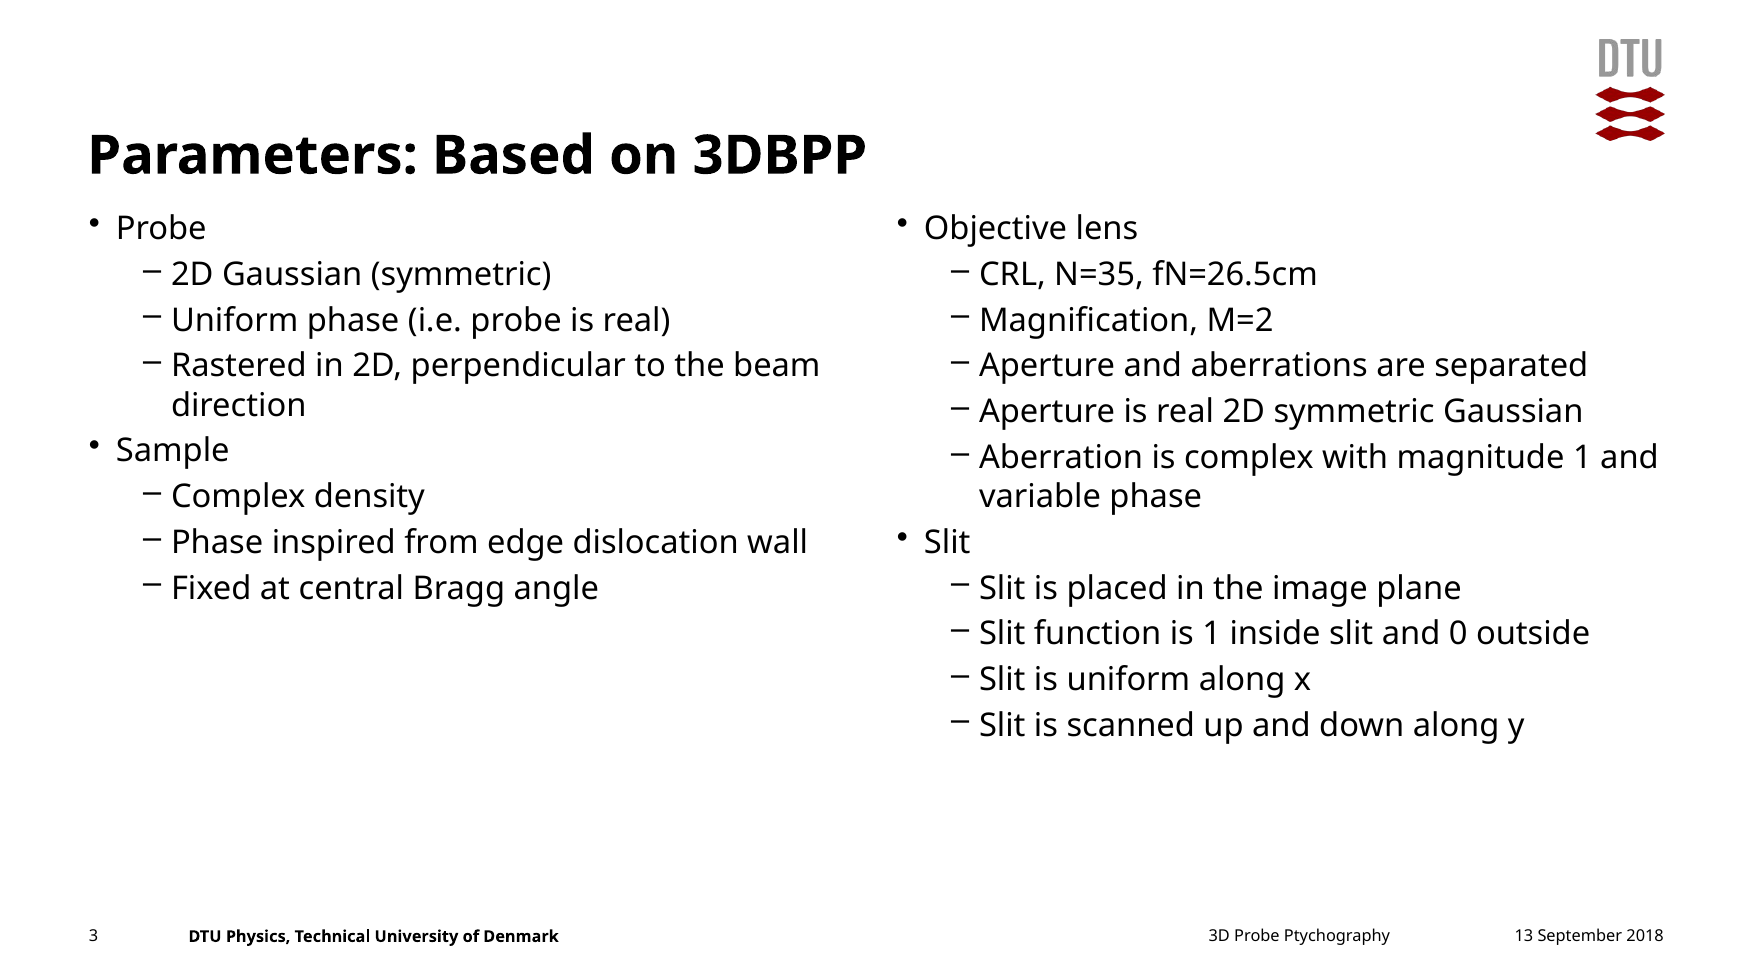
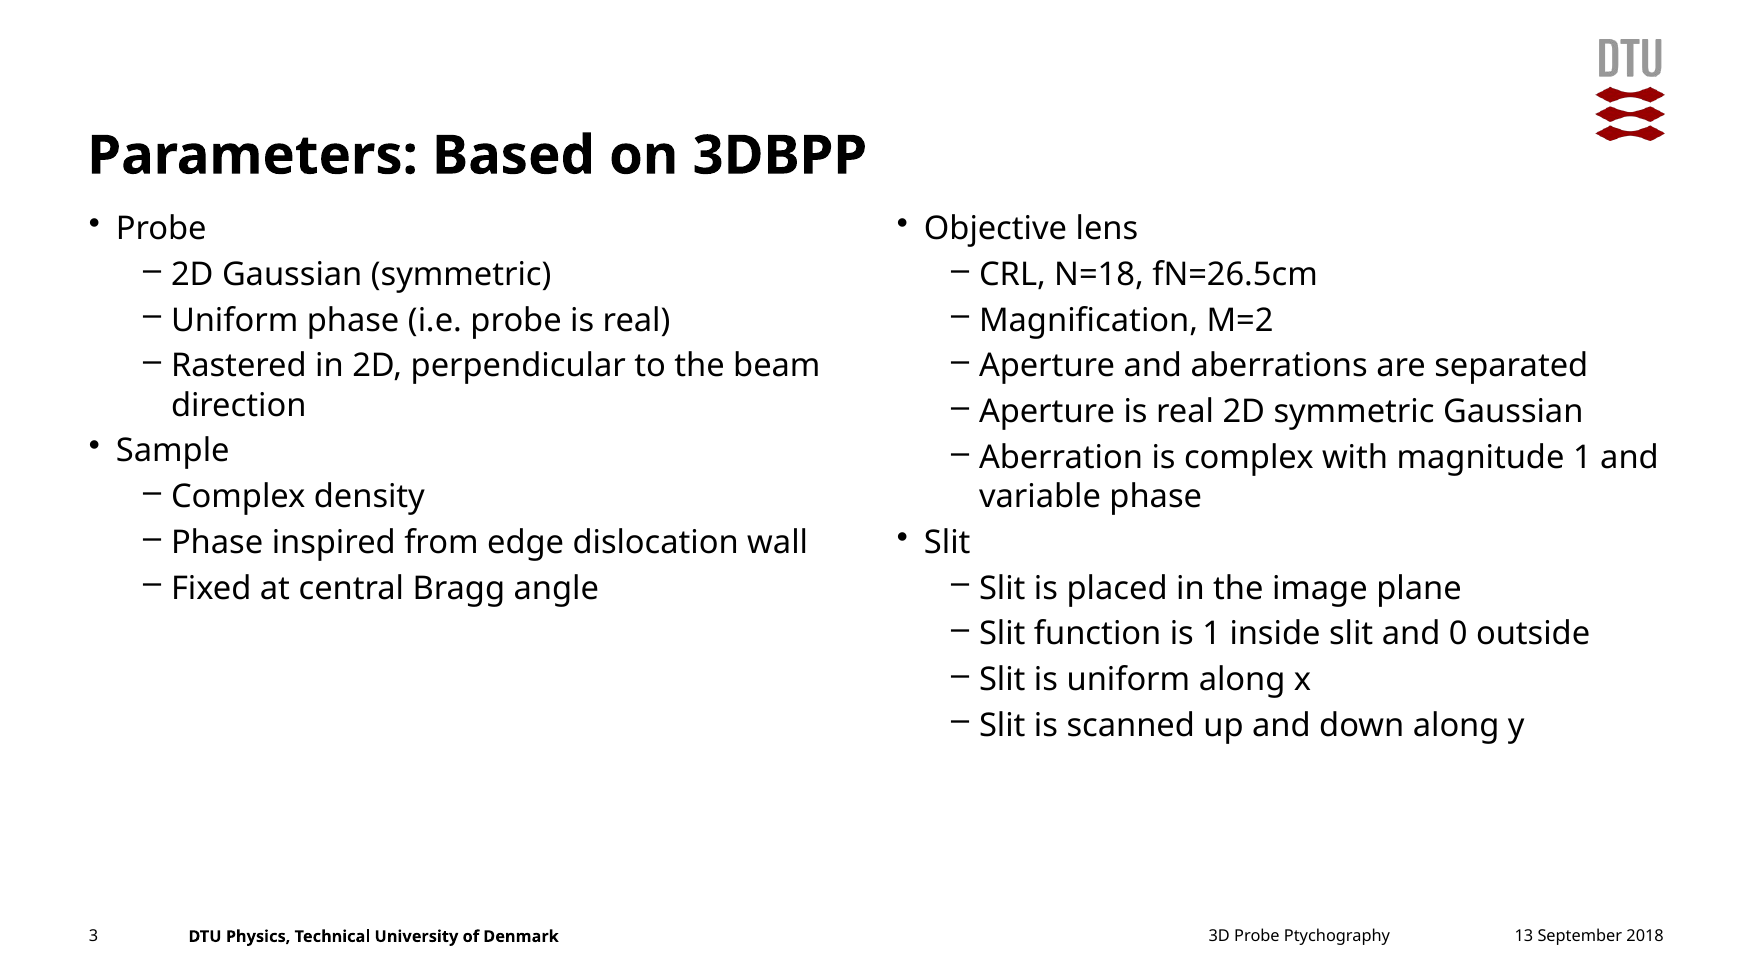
N=35: N=35 -> N=18
